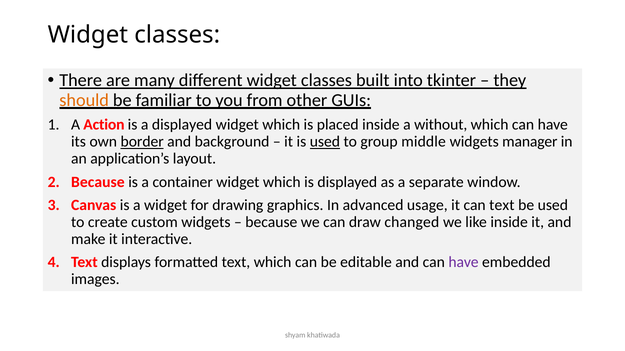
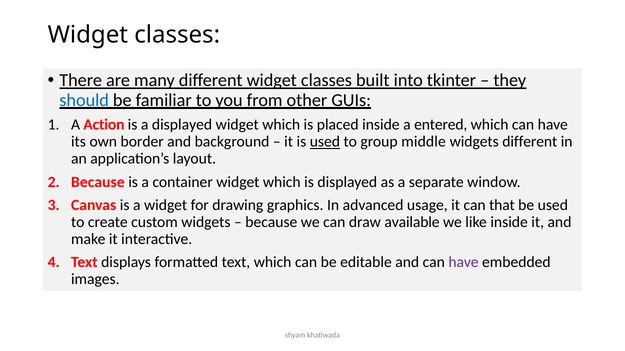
should colour: orange -> blue
without: without -> entered
border underline: present -> none
widgets manager: manager -> different
can text: text -> that
changed: changed -> available
